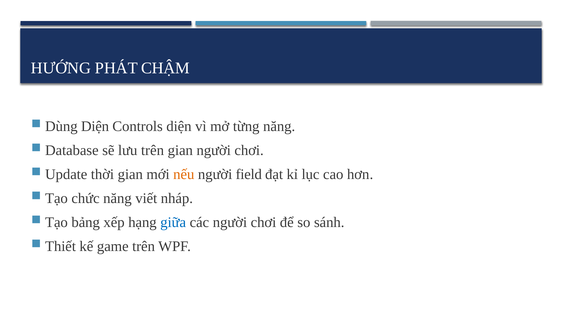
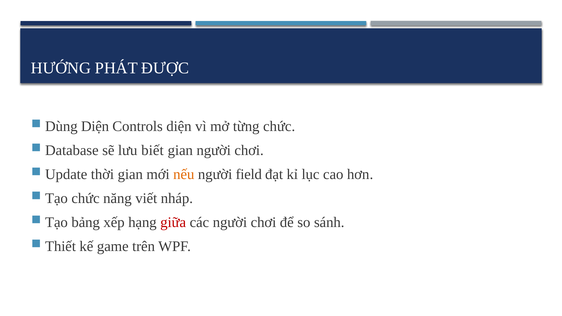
CHẬM: CHẬM -> ĐƯỢC
từng năng: năng -> chức
lưu trên: trên -> biết
giữa colour: blue -> red
